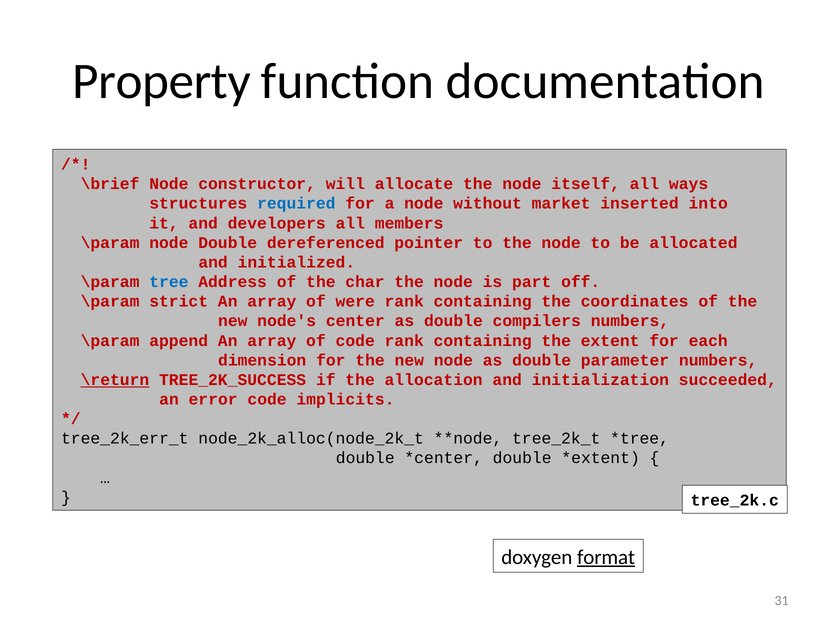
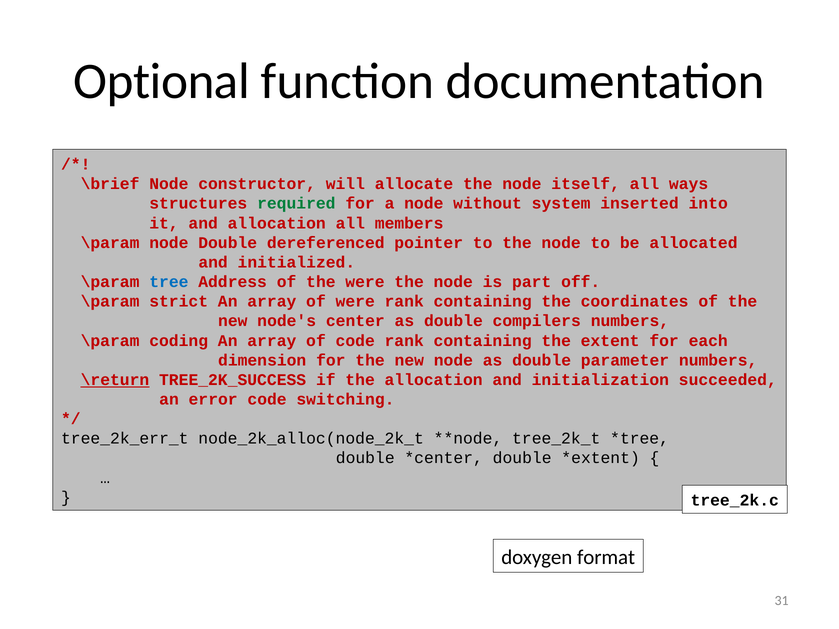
Property: Property -> Optional
required colour: blue -> green
market: market -> system
and developers: developers -> allocation
the char: char -> were
append: append -> coding
implicits: implicits -> switching
format underline: present -> none
